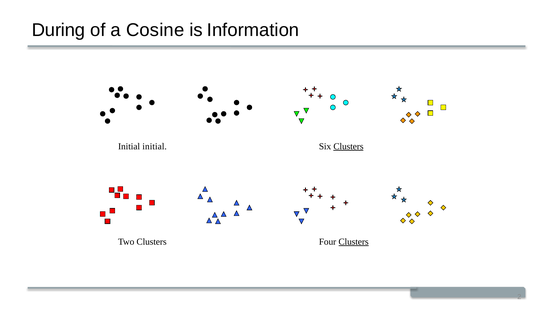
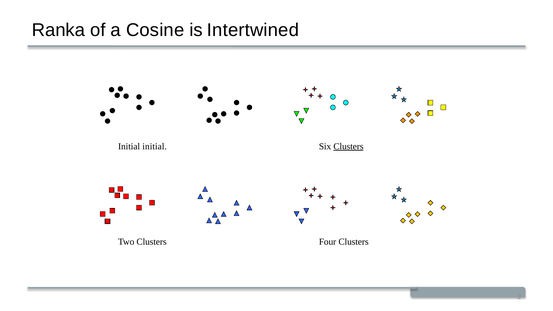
During: During -> Ranka
Information: Information -> Intertwined
Clusters at (354, 242) underline: present -> none
